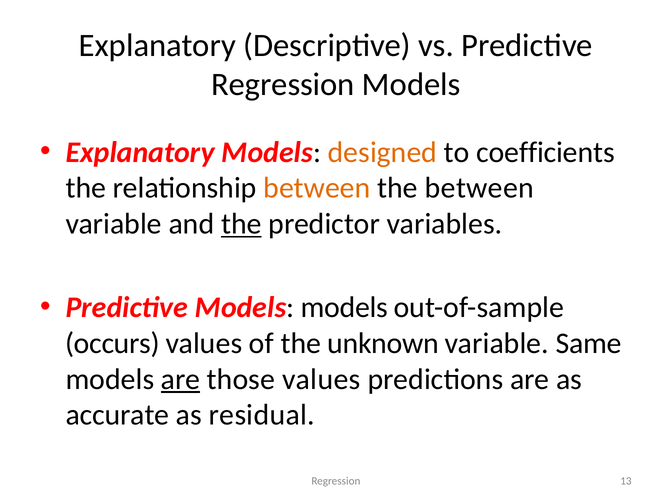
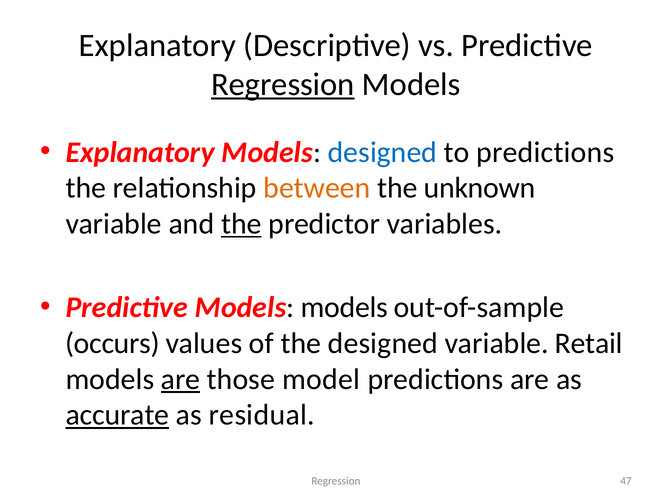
Regression at (283, 85) underline: none -> present
designed at (382, 152) colour: orange -> blue
to coefficients: coefficients -> predictions
the between: between -> unknown
the unknown: unknown -> designed
Same: Same -> Retail
those values: values -> model
accurate underline: none -> present
13: 13 -> 47
